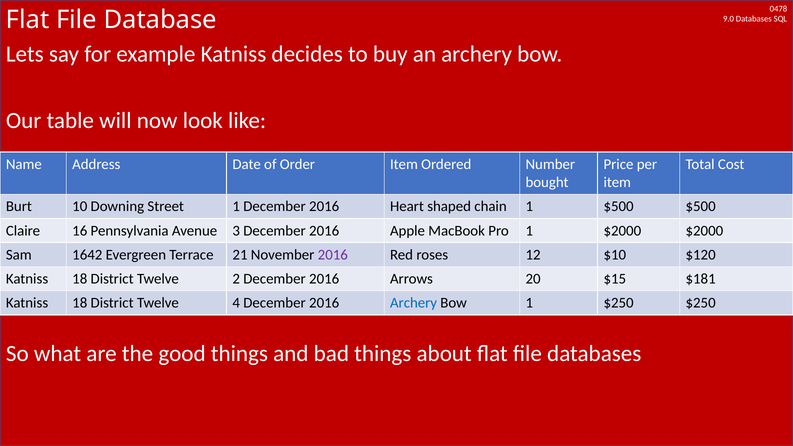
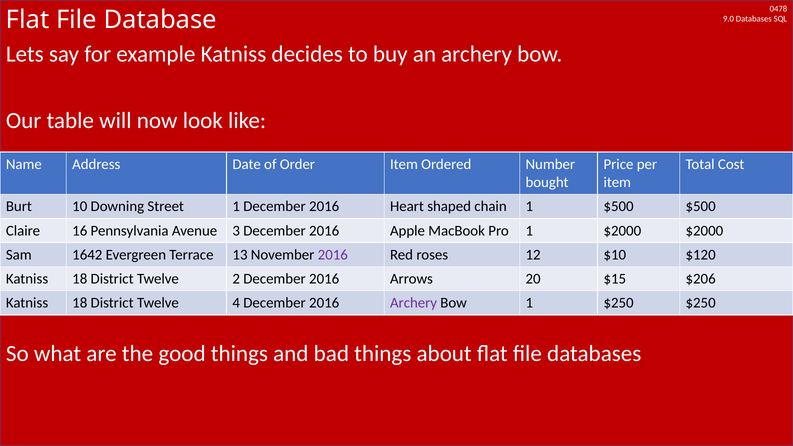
21: 21 -> 13
$181: $181 -> $206
Archery at (414, 303) colour: blue -> purple
